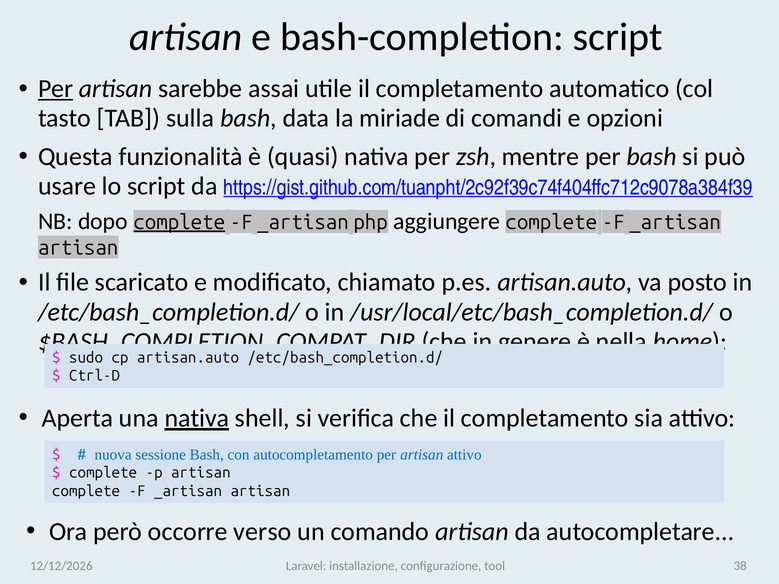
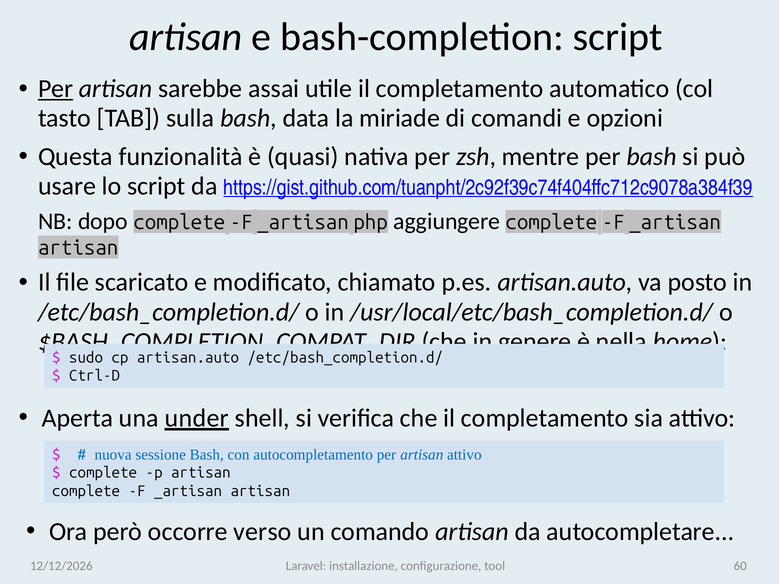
complete at (179, 223) underline: present -> none
una nativa: nativa -> under
38: 38 -> 60
